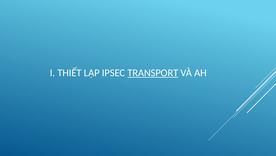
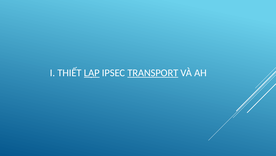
LẬP underline: none -> present
